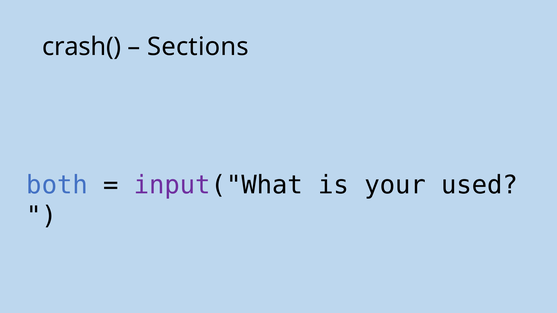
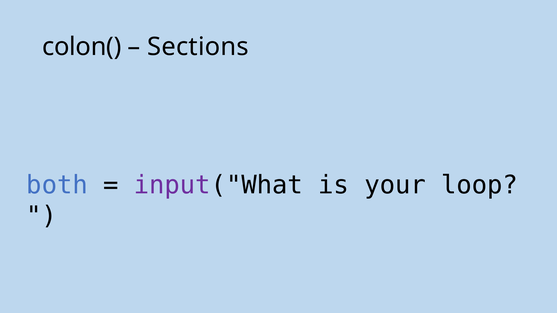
crash(: crash( -> colon(
used: used -> loop
